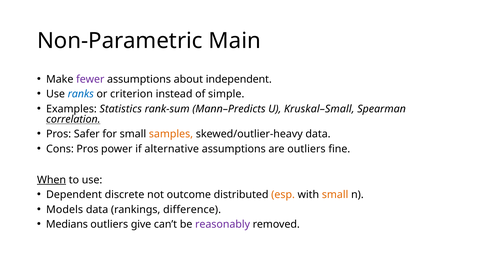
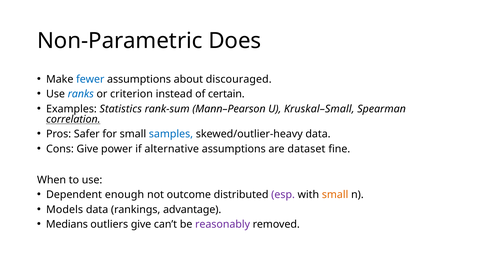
Main: Main -> Does
fewer colour: purple -> blue
independent: independent -> discouraged
simple: simple -> certain
Mann–Predicts: Mann–Predicts -> Mann–Pearson
samples colour: orange -> blue
Cons Pros: Pros -> Give
are outliers: outliers -> dataset
When underline: present -> none
discrete: discrete -> enough
esp colour: orange -> purple
difference: difference -> advantage
